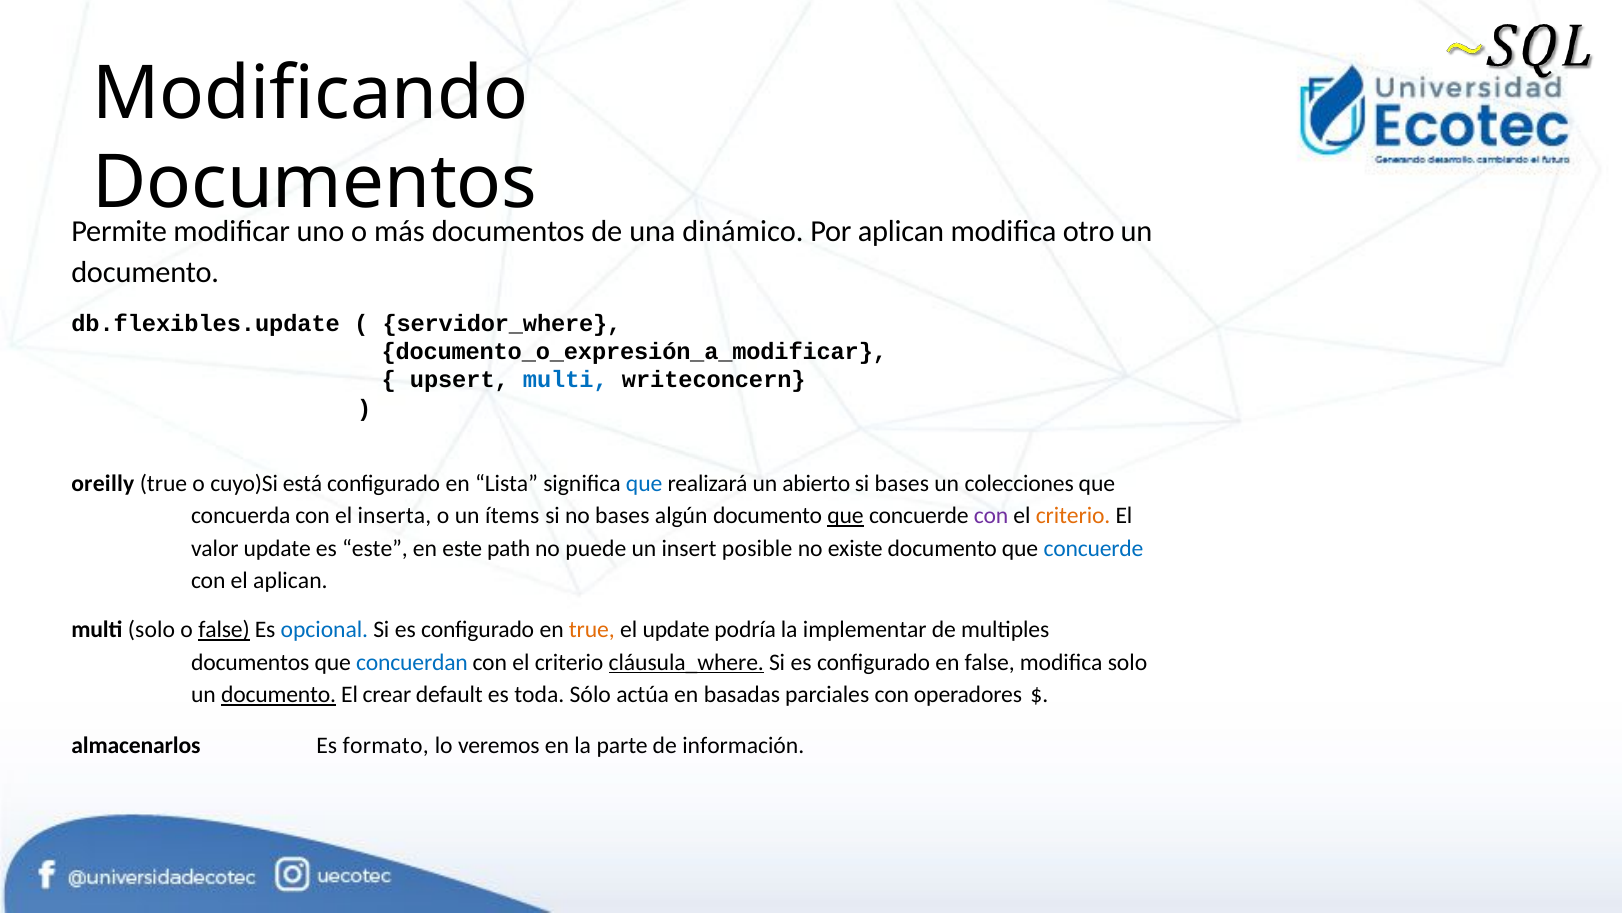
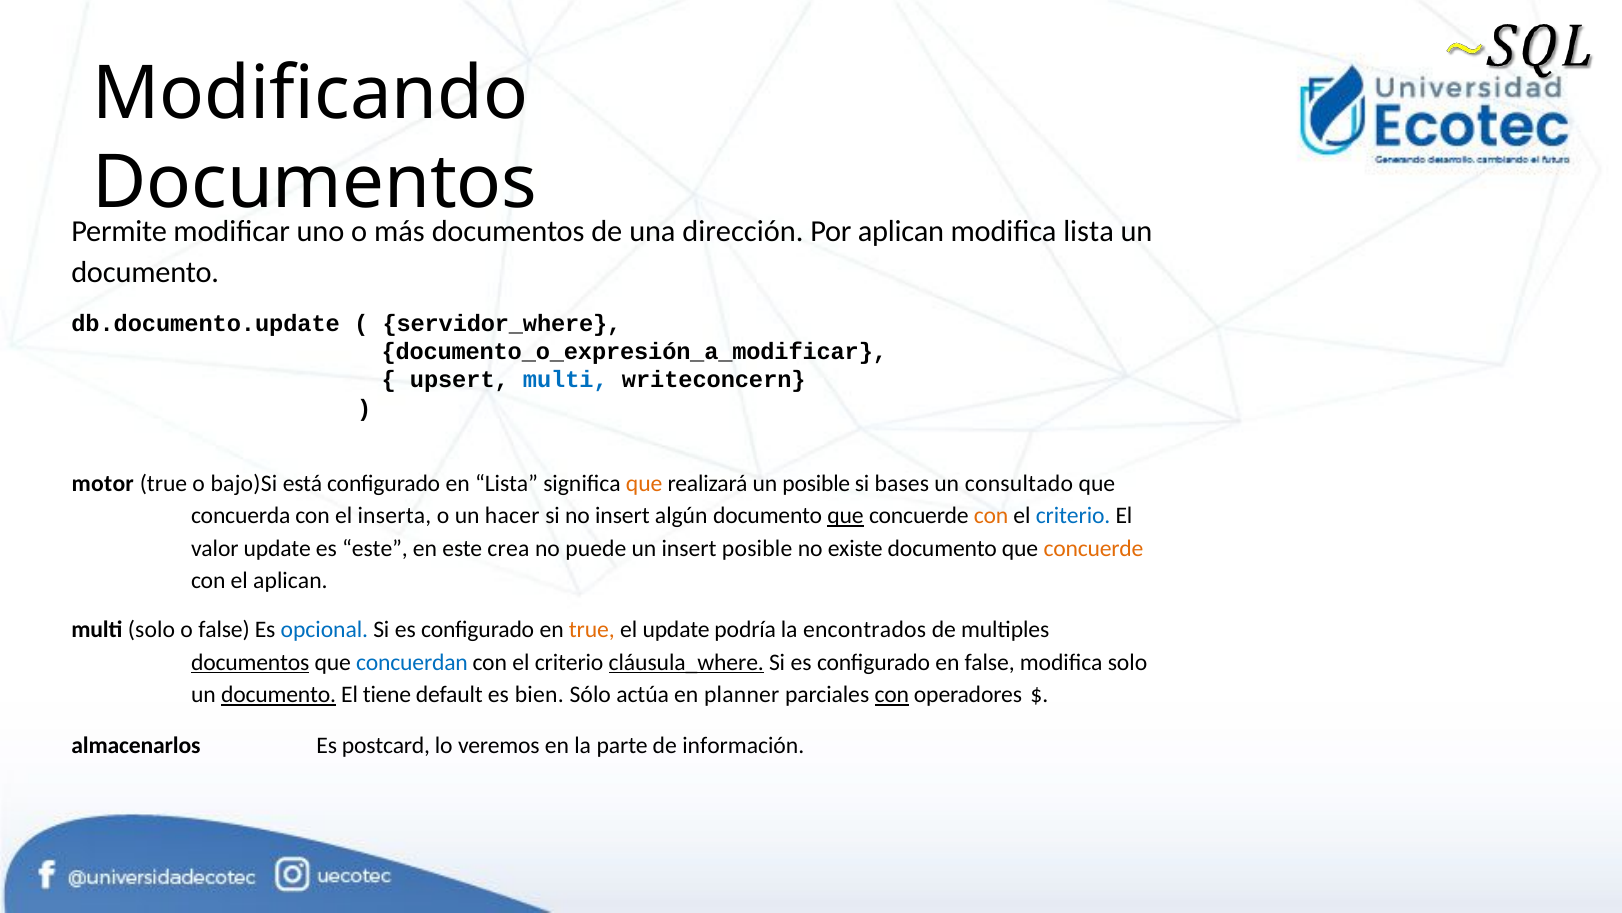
dinámico: dinámico -> dirección
modifica otro: otro -> lista
db.flexibles.update: db.flexibles.update -> db.documento.update
oreilly: oreilly -> motor
cuyo)Si: cuyo)Si -> bajo)Si
que at (644, 483) colour: blue -> orange
un abierto: abierto -> posible
colecciones: colecciones -> consultado
ítems: ítems -> hacer
no bases: bases -> insert
con at (991, 516) colour: purple -> orange
criterio at (1073, 516) colour: orange -> blue
path: path -> crea
concuerde at (1094, 548) colour: blue -> orange
false at (224, 629) underline: present -> none
implementar: implementar -> encontrados
documentos at (250, 662) underline: none -> present
crear: crear -> tiene
toda: toda -> bien
basadas: basadas -> planner
con at (892, 694) underline: none -> present
formato: formato -> postcard
